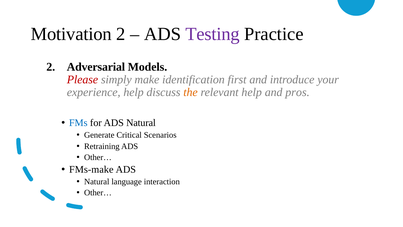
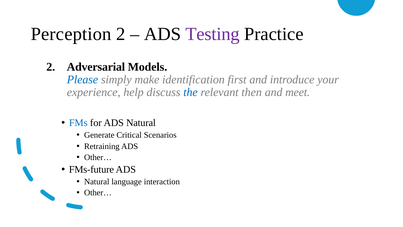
Motivation: Motivation -> Perception
Please colour: red -> blue
the colour: orange -> blue
relevant help: help -> then
pros: pros -> meet
FMs-make: FMs-make -> FMs-future
